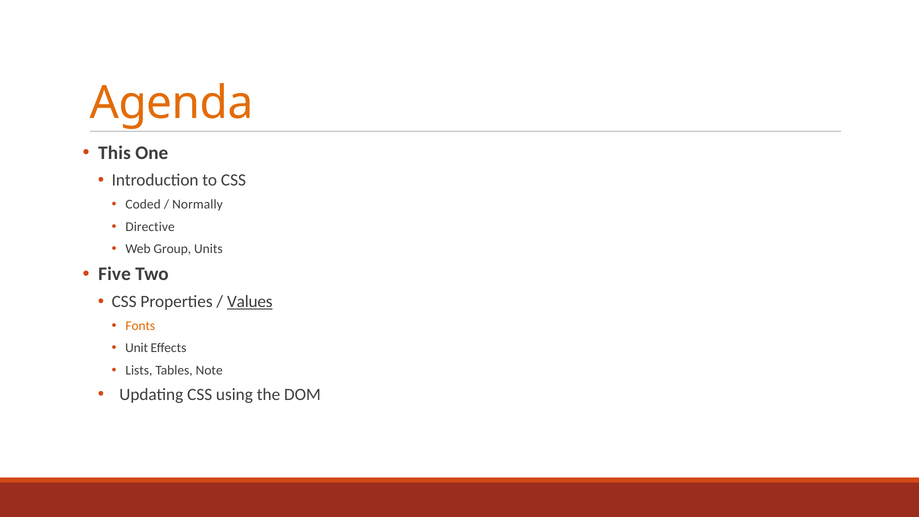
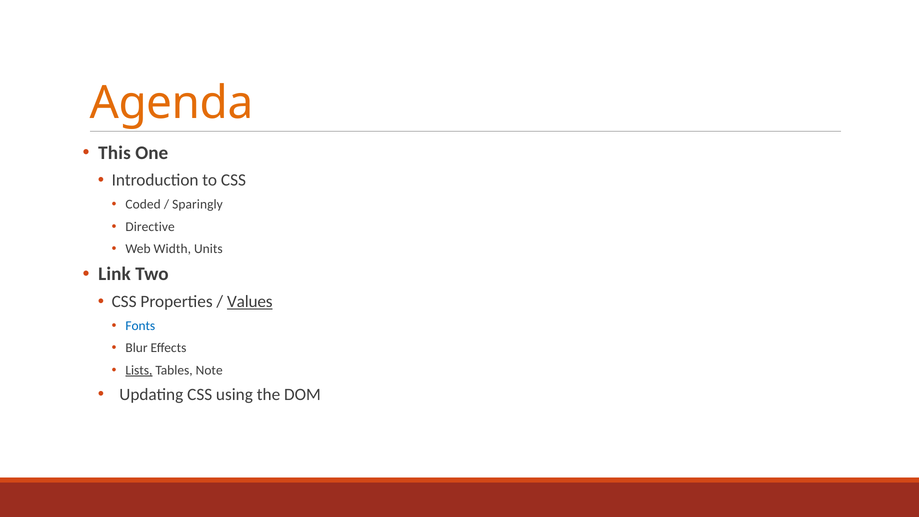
Normally: Normally -> Sparingly
Group: Group -> Width
Five: Five -> Link
Fonts colour: orange -> blue
Unit: Unit -> Blur
Lists underline: none -> present
